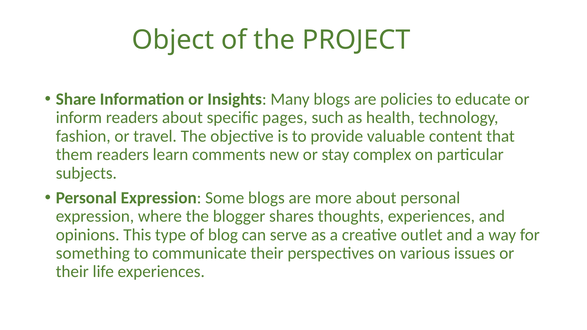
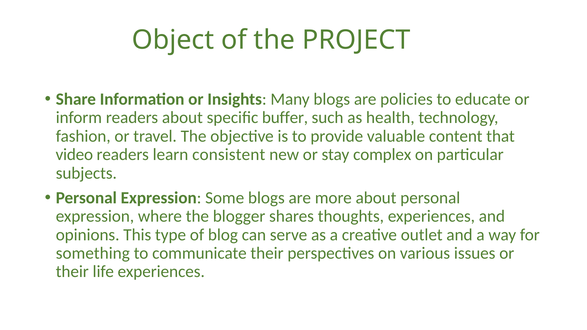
pages: pages -> buffer
them: them -> video
comments: comments -> consistent
